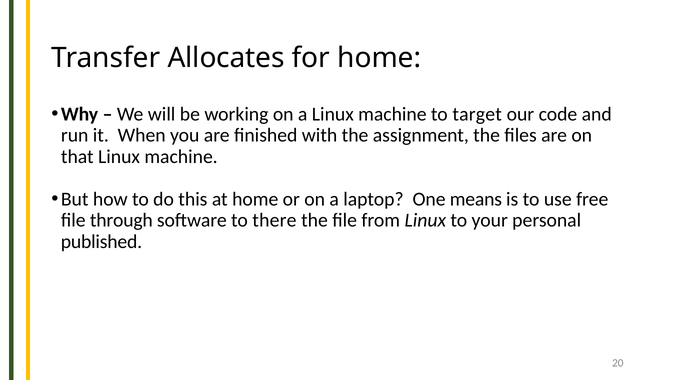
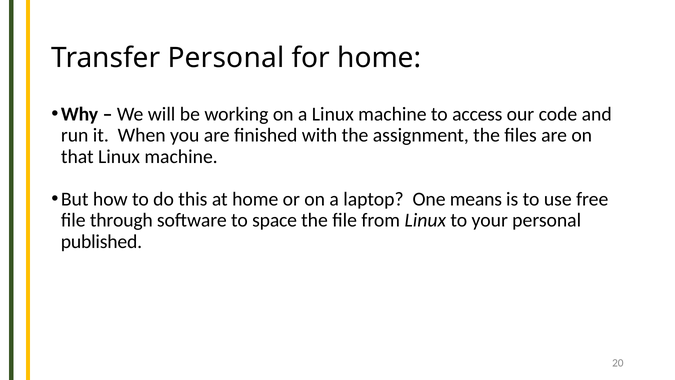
Transfer Allocates: Allocates -> Personal
target: target -> access
there: there -> space
